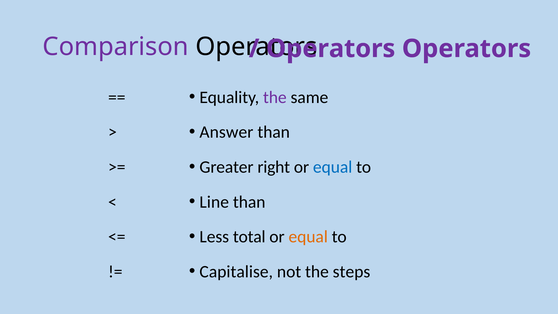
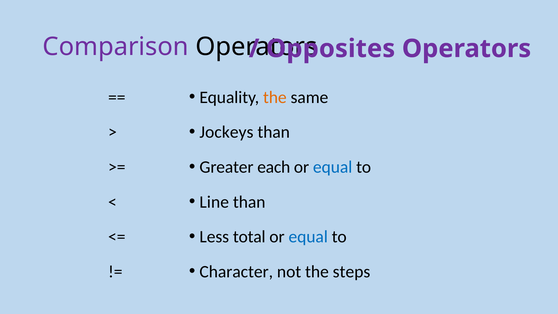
Operators at (331, 49): Operators -> Opposites
the at (275, 97) colour: purple -> orange
Answer: Answer -> Jockeys
right: right -> each
equal at (308, 237) colour: orange -> blue
Capitalise: Capitalise -> Character
